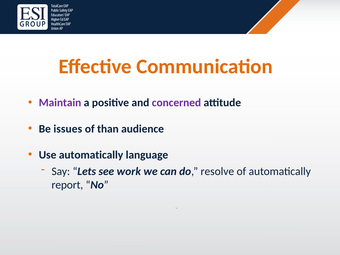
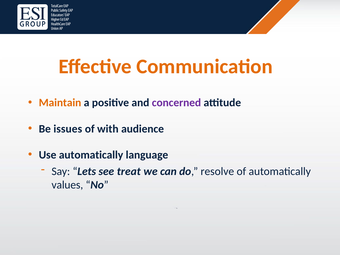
Maintain colour: purple -> orange
than: than -> with
work: work -> treat
report: report -> values
